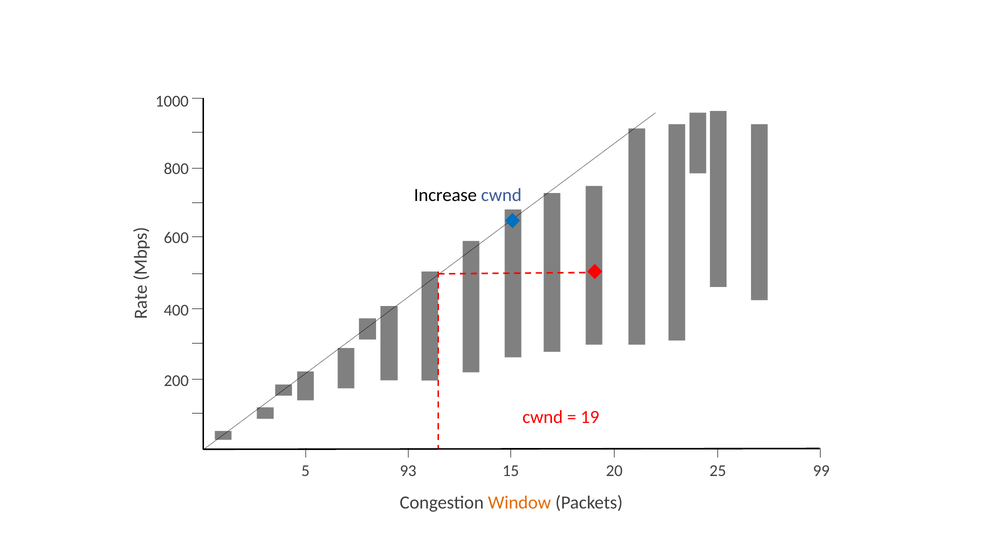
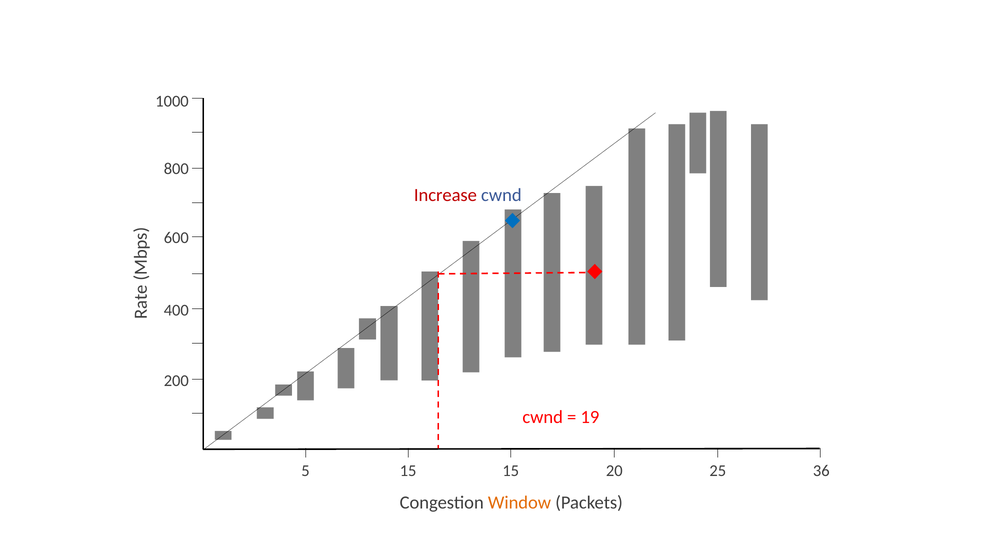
Increase colour: black -> red
5 93: 93 -> 15
99: 99 -> 36
